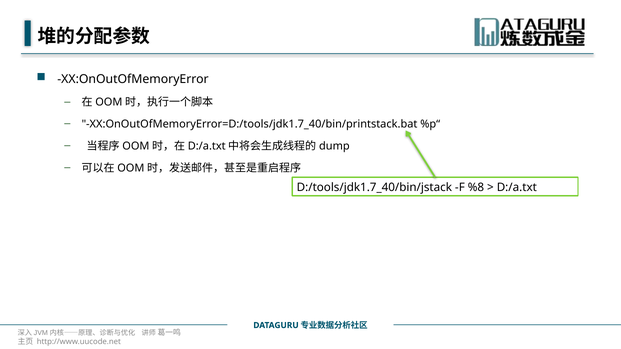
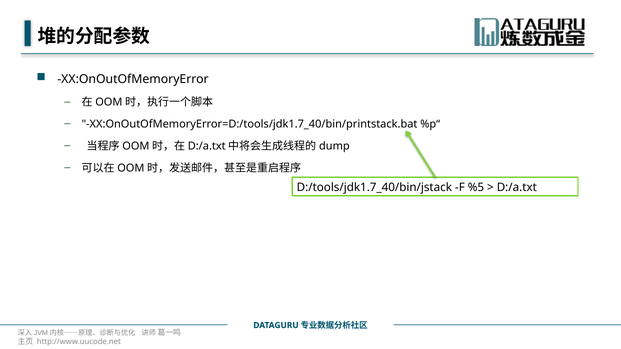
%8: %8 -> %5
